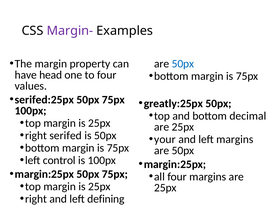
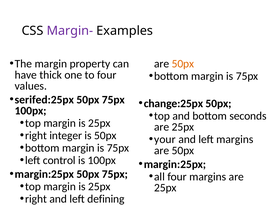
50px at (183, 64) colour: blue -> orange
head: head -> thick
greatly:25px: greatly:25px -> change:25px
decimal: decimal -> seconds
serifed: serifed -> integer
